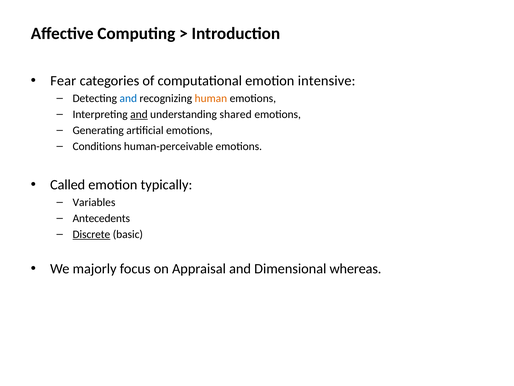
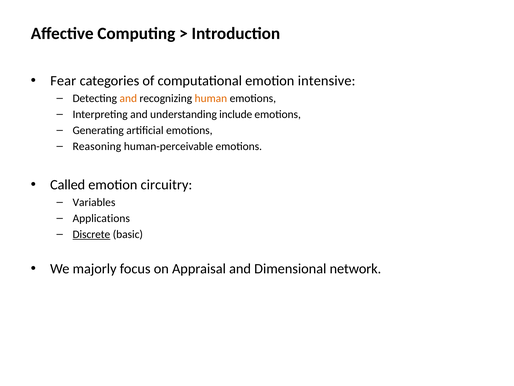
and at (128, 98) colour: blue -> orange
and at (139, 114) underline: present -> none
shared: shared -> include
Conditions: Conditions -> Reasoning
typically: typically -> circuitry
Antecedents: Antecedents -> Applications
whereas: whereas -> network
